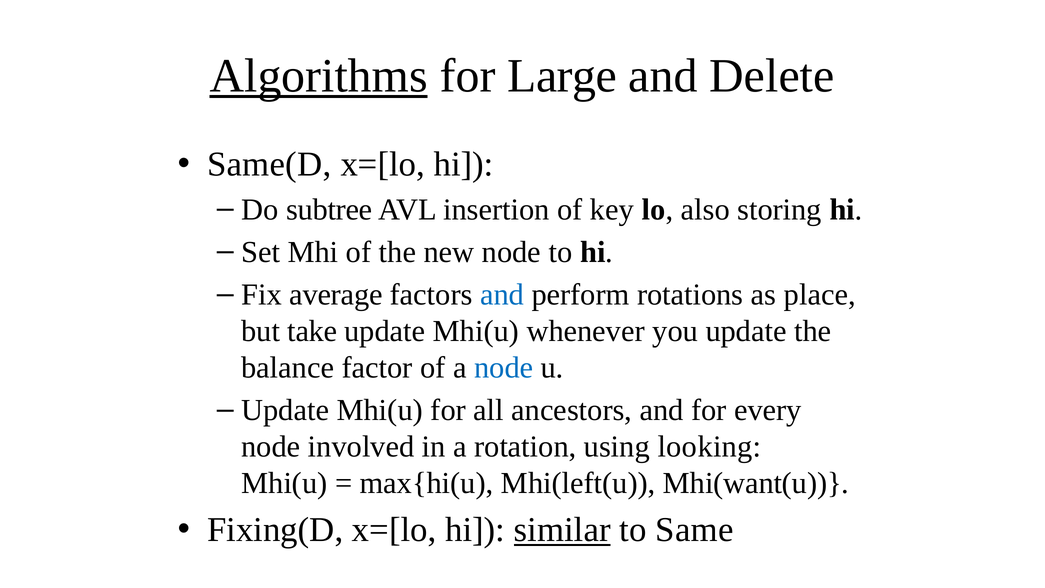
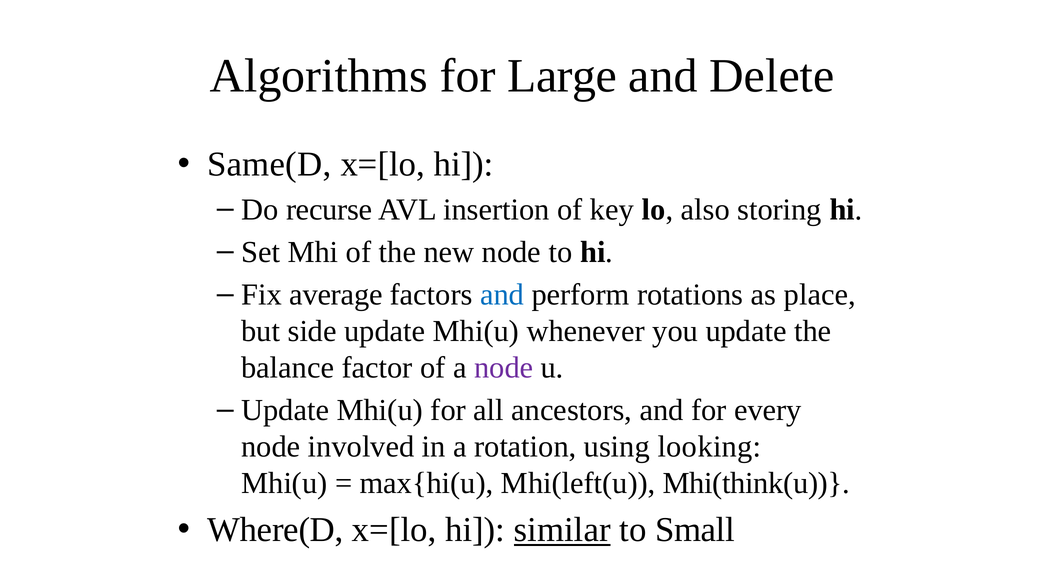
Algorithms underline: present -> none
subtree: subtree -> recurse
take: take -> side
node at (504, 368) colour: blue -> purple
Mhi(want(u: Mhi(want(u -> Mhi(think(u
Fixing(D: Fixing(D -> Where(D
Same: Same -> Small
